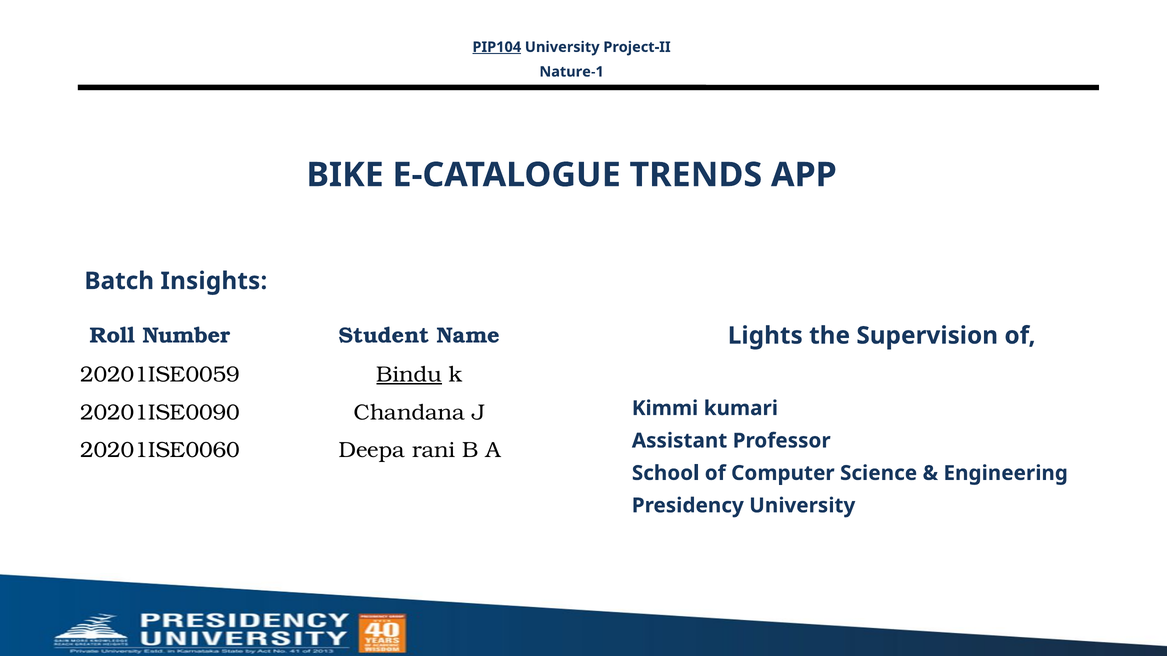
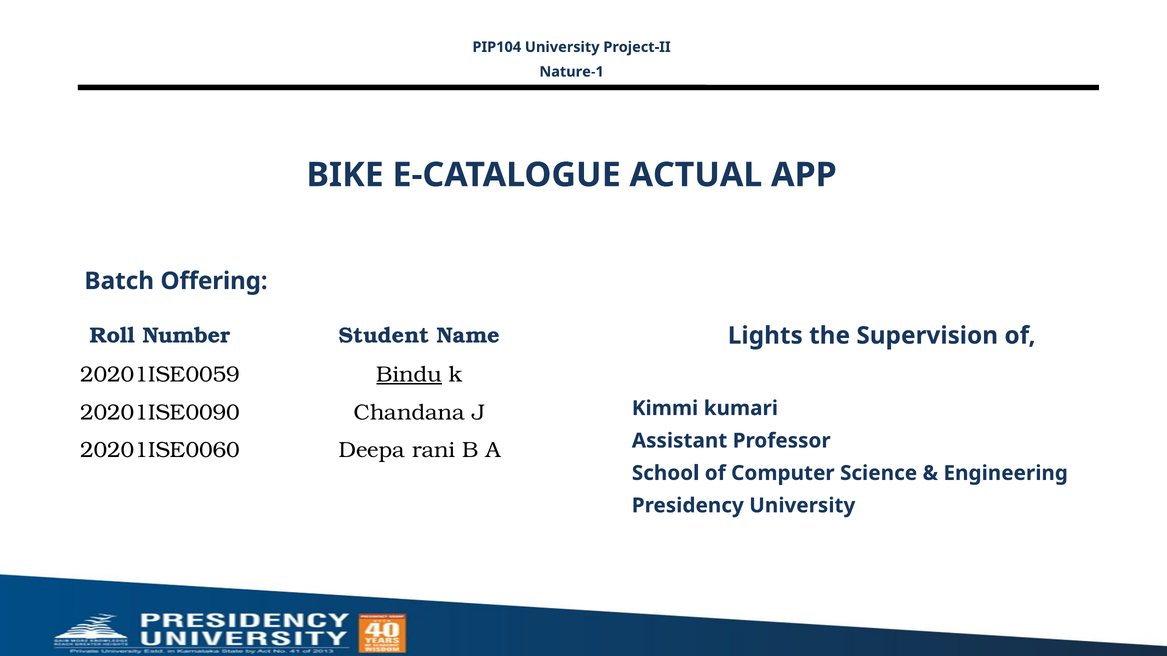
PIP104 underline: present -> none
TRENDS: TRENDS -> ACTUAL
Insights: Insights -> Offering
